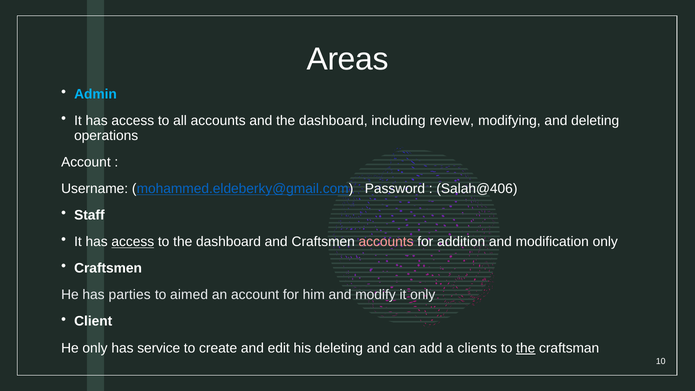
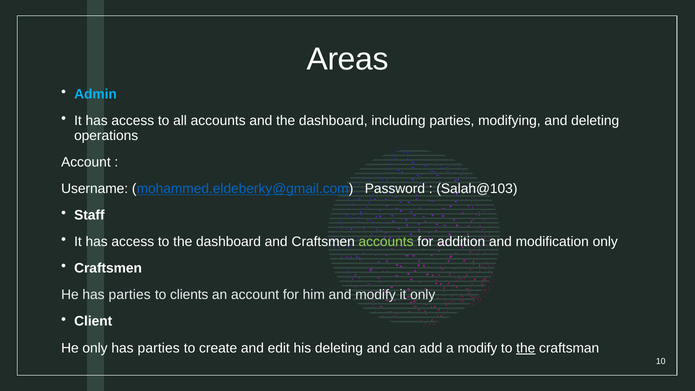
including review: review -> parties
Salah@406: Salah@406 -> Salah@103
access at (133, 242) underline: present -> none
accounts at (386, 242) colour: pink -> light green
aimed: aimed -> clients
only has service: service -> parties
a clients: clients -> modify
